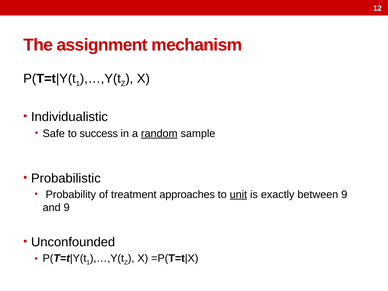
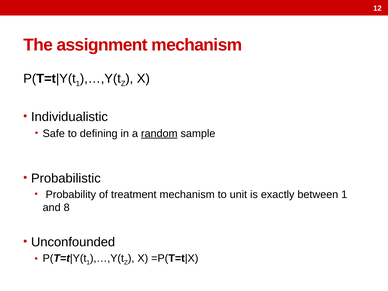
success: success -> defining
treatment approaches: approaches -> mechanism
unit underline: present -> none
between 9: 9 -> 1
and 9: 9 -> 8
